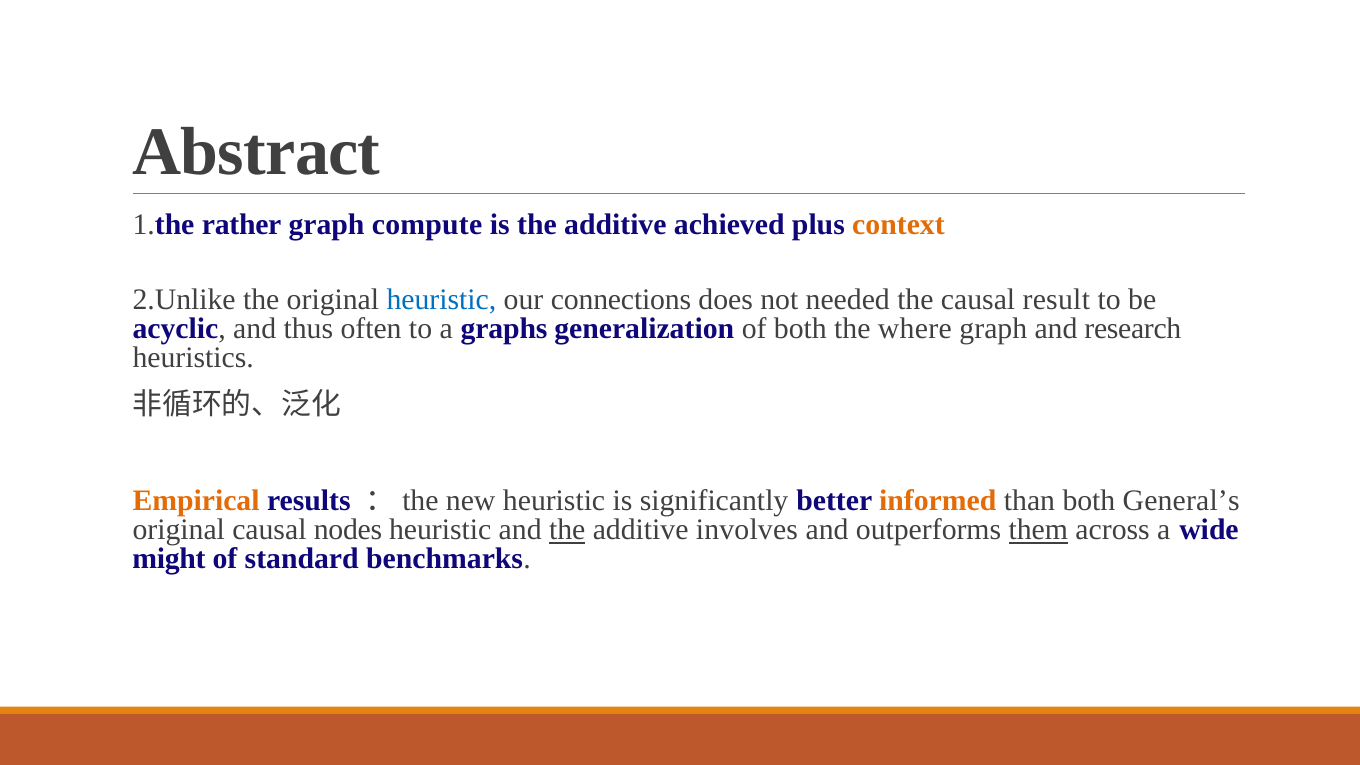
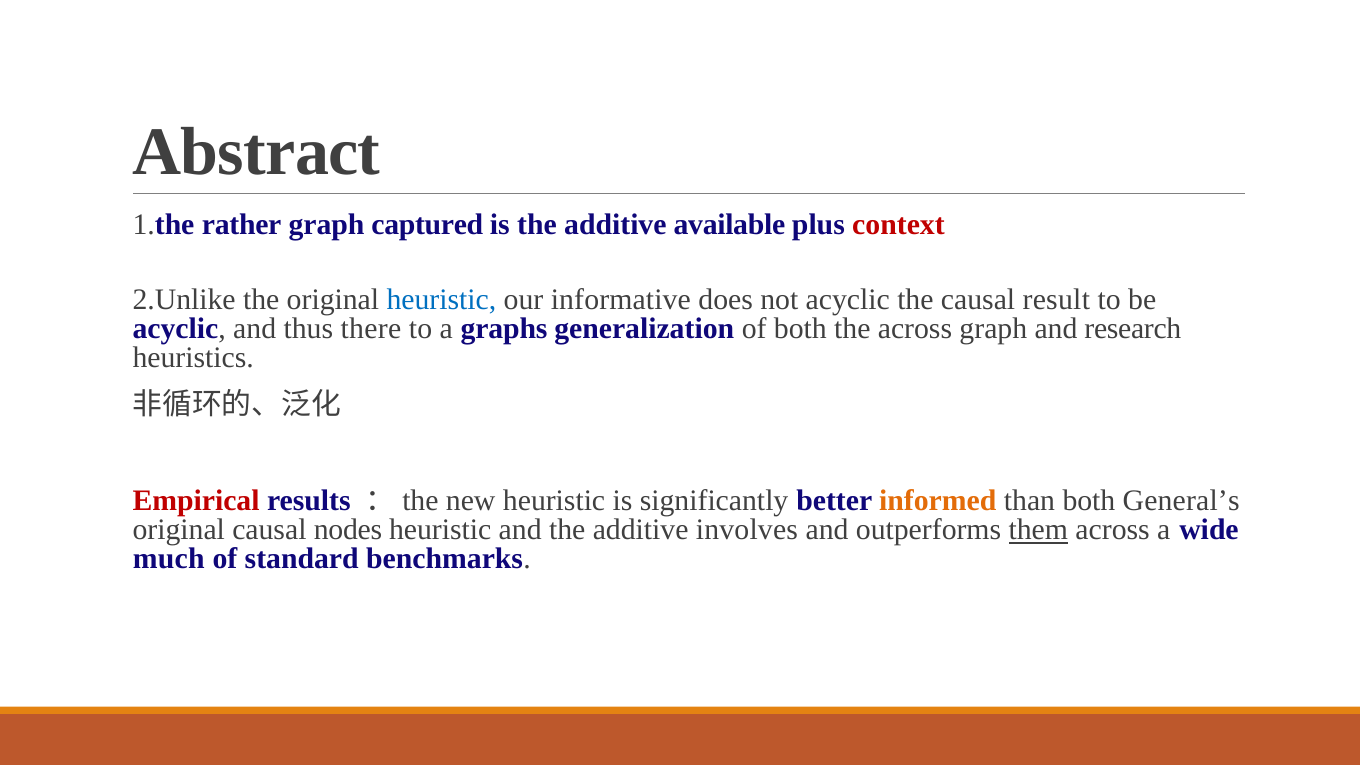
compute: compute -> captured
achieved: achieved -> available
context colour: orange -> red
connections: connections -> informative
not needed: needed -> acyclic
often: often -> there
the where: where -> across
Empirical colour: orange -> red
the at (567, 530) underline: present -> none
might: might -> much
